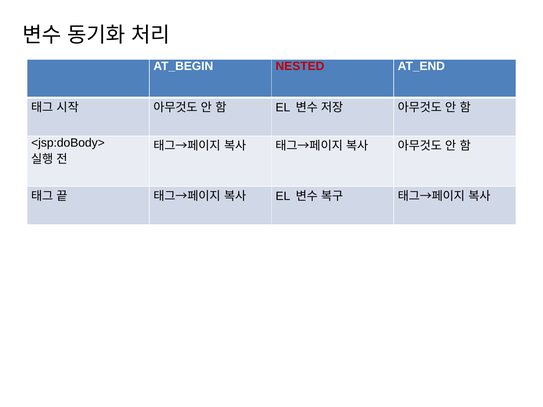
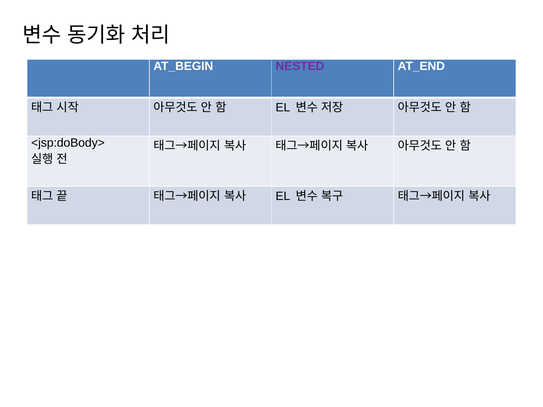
NESTED colour: red -> purple
